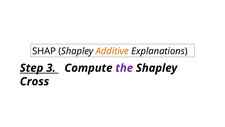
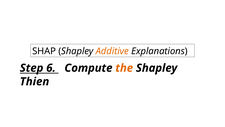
3: 3 -> 6
the colour: purple -> orange
Cross: Cross -> Thien
